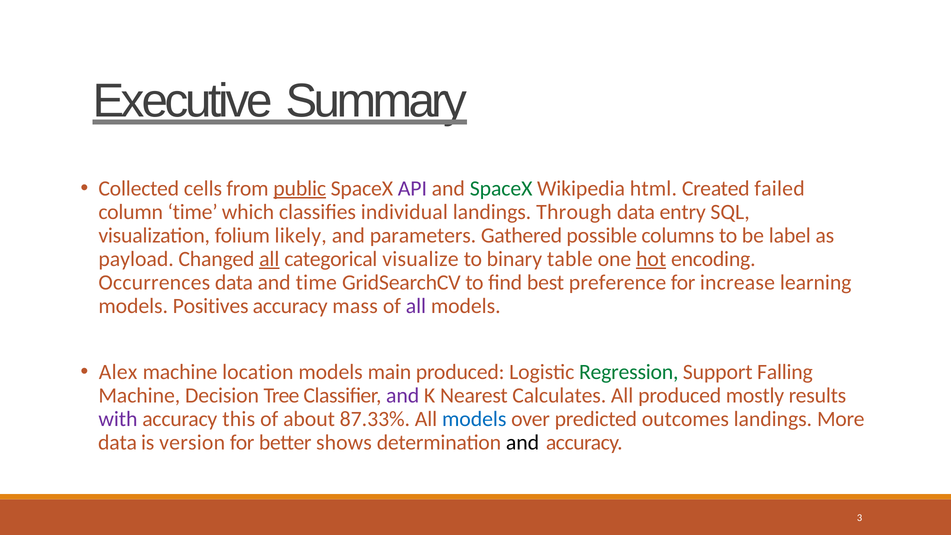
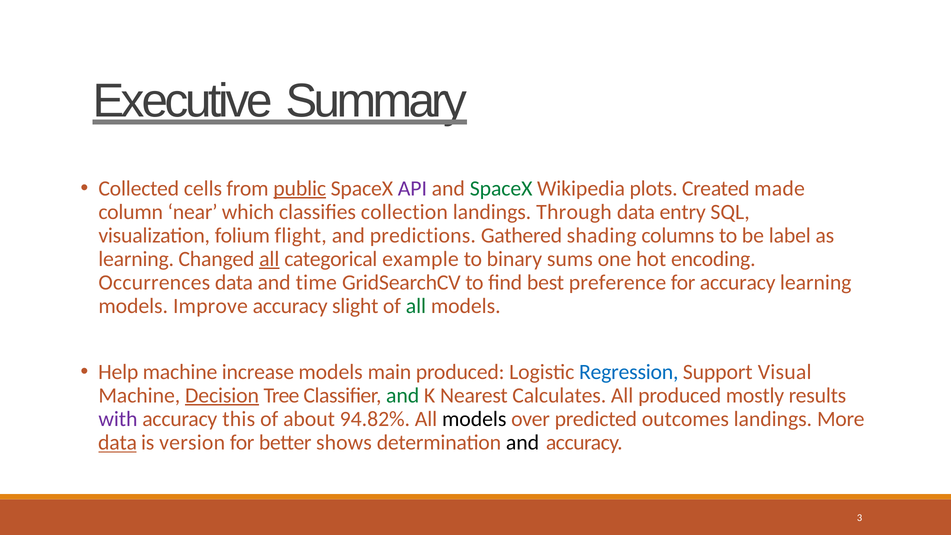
html: html -> plots
failed: failed -> made
column time: time -> near
individual: individual -> collection
likely: likely -> flight
parameters: parameters -> predictions
possible: possible -> shading
payload at (136, 259): payload -> learning
visualize: visualize -> example
table: table -> sums
hot underline: present -> none
for increase: increase -> accuracy
Positives: Positives -> Improve
mass: mass -> slight
all at (416, 306) colour: purple -> green
Alex: Alex -> Help
location: location -> increase
Regression colour: green -> blue
Falling: Falling -> Visual
Decision underline: none -> present
and at (403, 395) colour: purple -> green
87.33%: 87.33% -> 94.82%
models at (474, 419) colour: blue -> black
data at (118, 443) underline: none -> present
